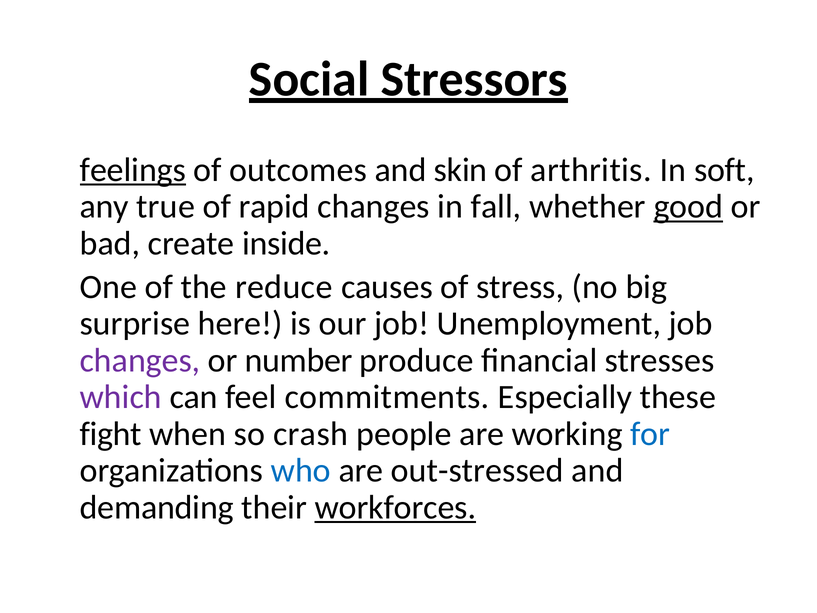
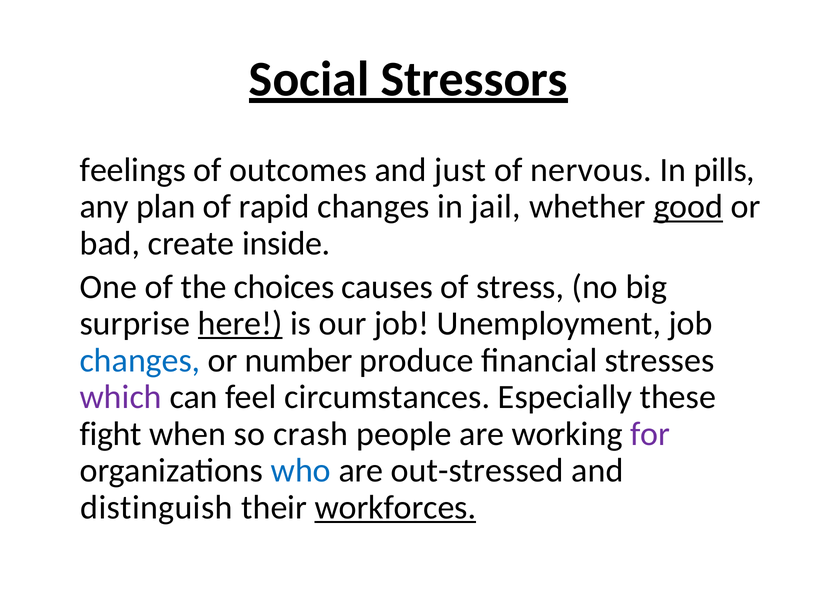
feelings underline: present -> none
skin: skin -> just
arthritis: arthritis -> nervous
soft: soft -> pills
true: true -> plan
fall: fall -> jail
reduce: reduce -> choices
here underline: none -> present
changes at (140, 360) colour: purple -> blue
commitments: commitments -> circumstances
for colour: blue -> purple
demanding: demanding -> distinguish
